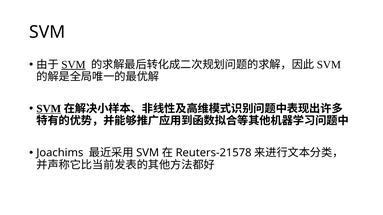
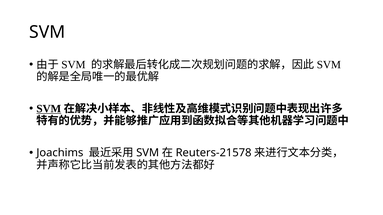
SVM at (73, 65) underline: present -> none
